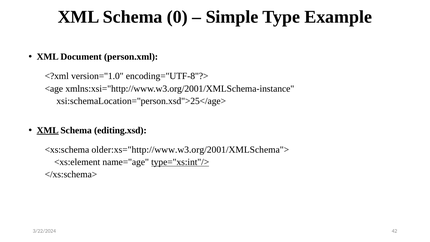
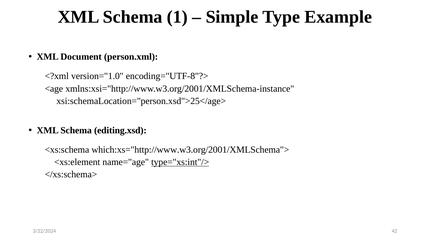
0: 0 -> 1
XML at (48, 130) underline: present -> none
older:xs="http://www.w3.org/2001/XMLSchema">: older:xs="http://www.w3.org/2001/XMLSchema"> -> which:xs="http://www.w3.org/2001/XMLSchema">
